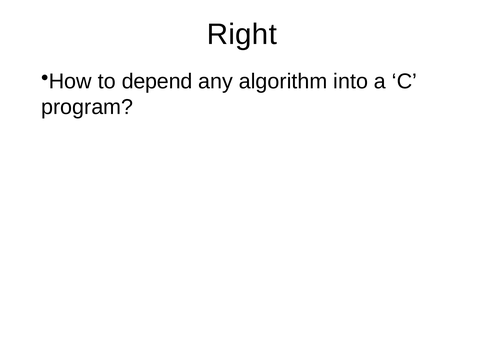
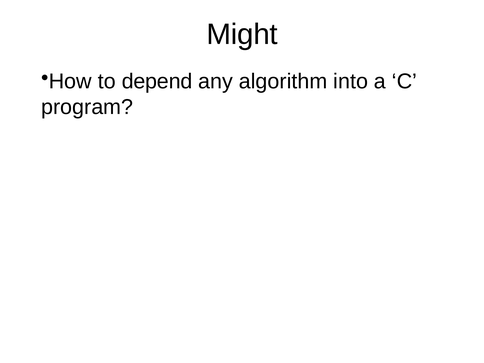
Right: Right -> Might
